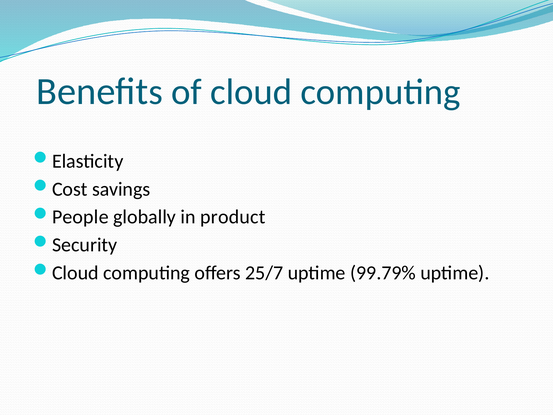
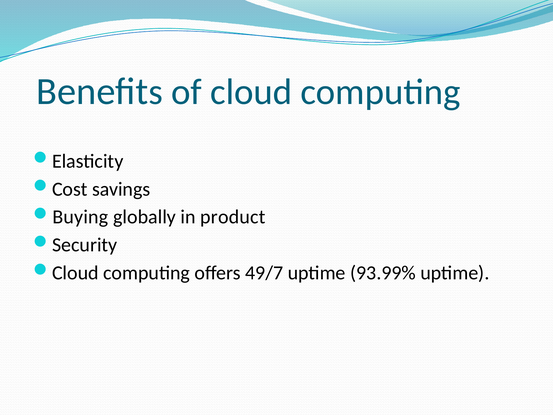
People: People -> Buying
25/7: 25/7 -> 49/7
99.79%: 99.79% -> 93.99%
